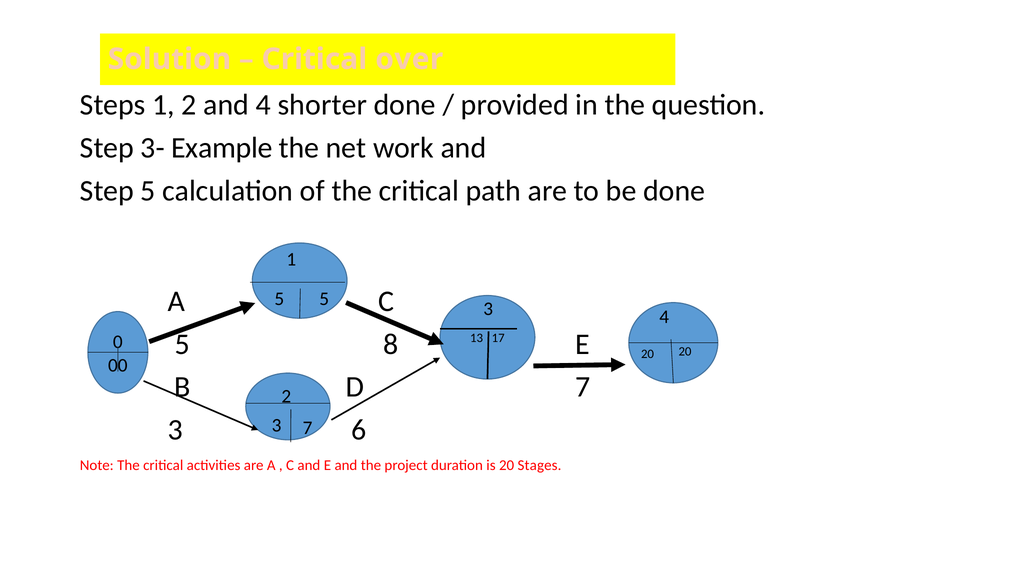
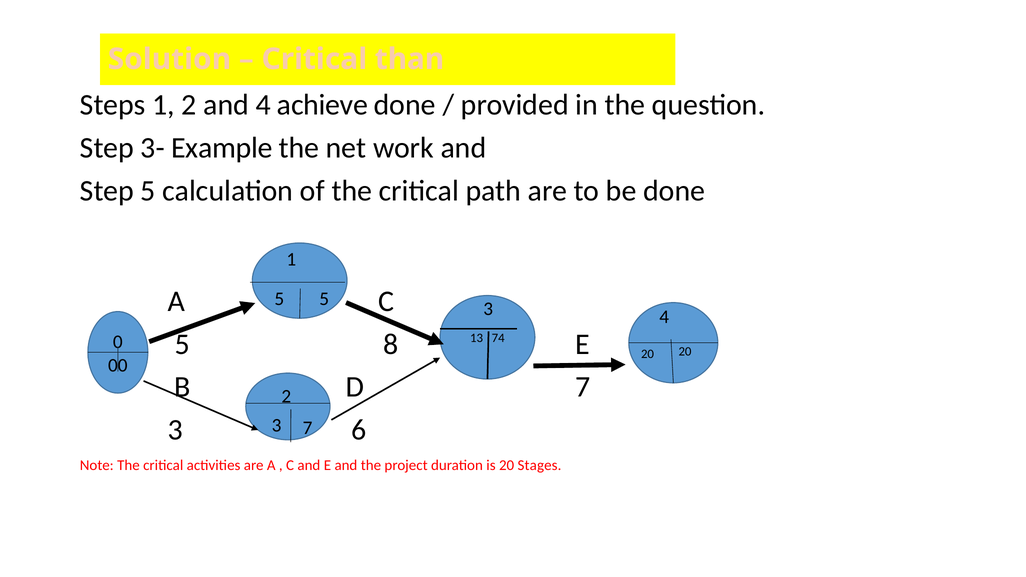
over: over -> than
shorter: shorter -> achieve
17: 17 -> 74
